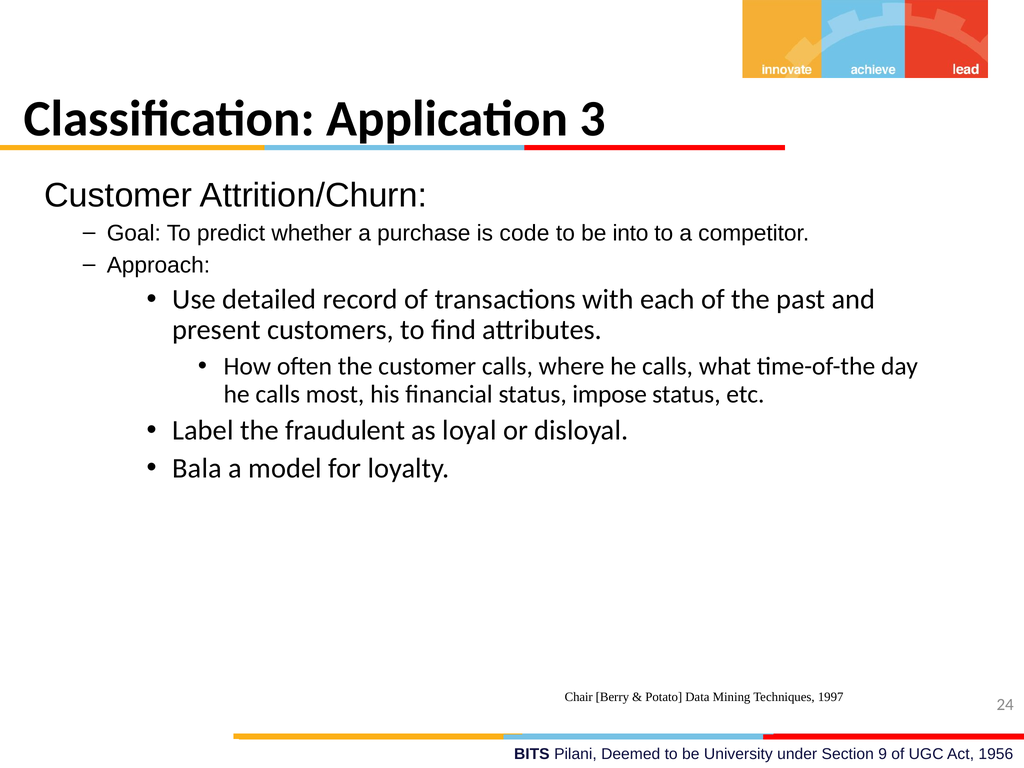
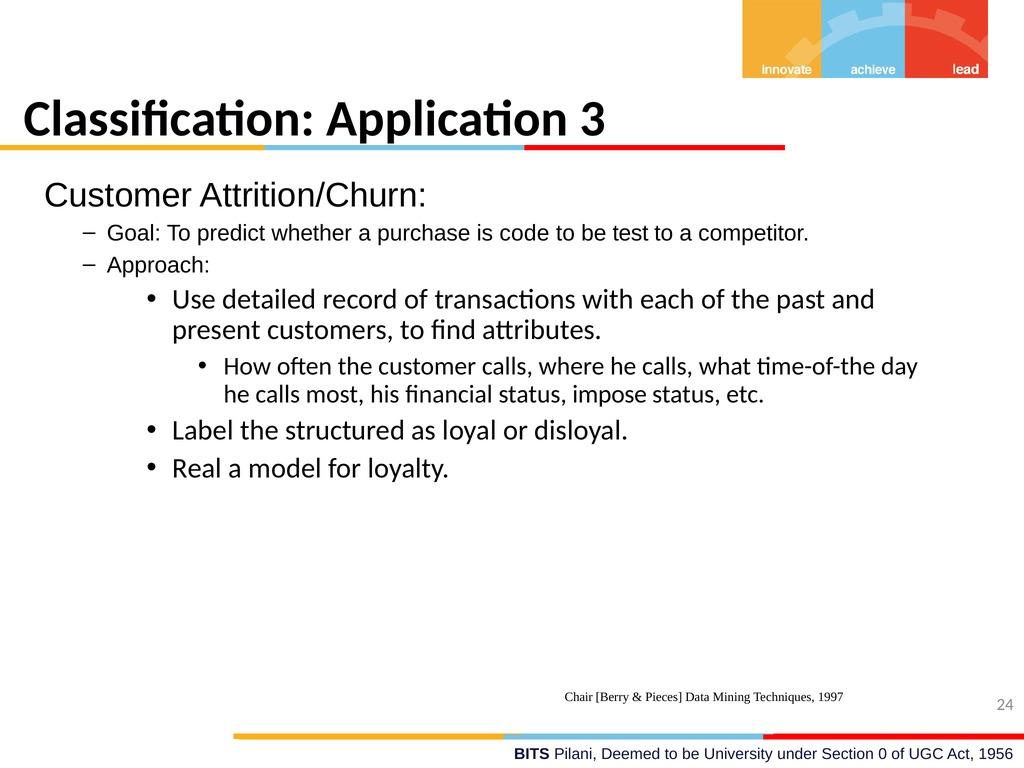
into: into -> test
fraudulent: fraudulent -> structured
Bala: Bala -> Real
Potato: Potato -> Pieces
9: 9 -> 0
